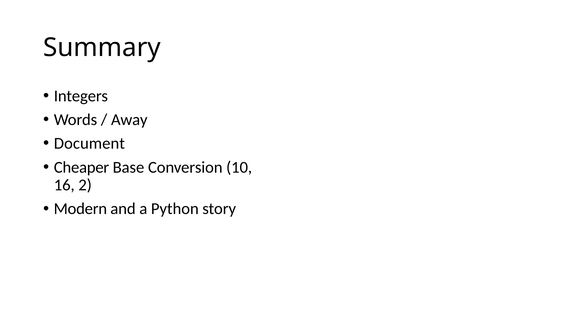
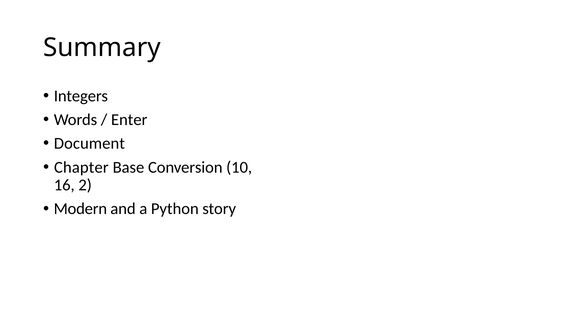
Away: Away -> Enter
Cheaper: Cheaper -> Chapter
